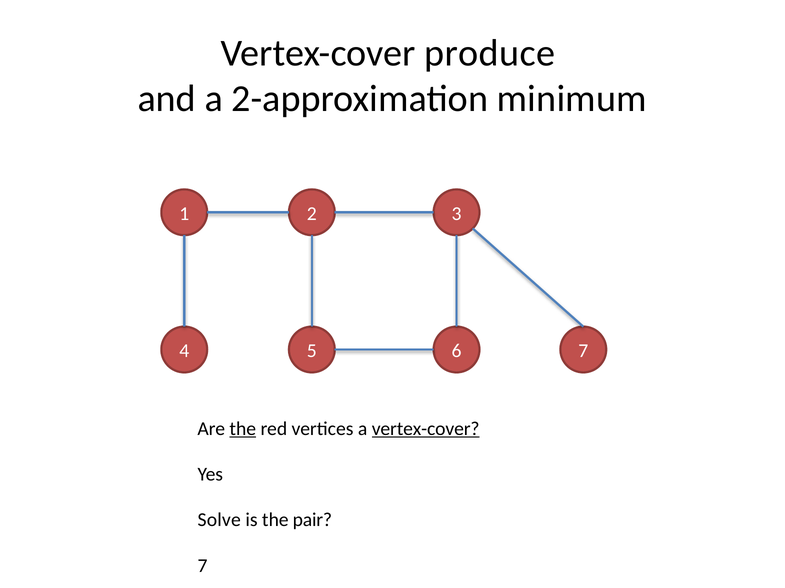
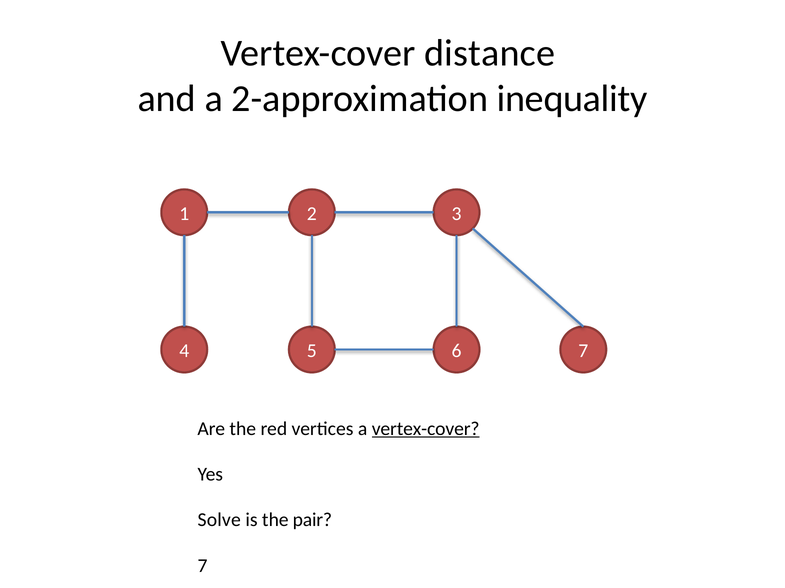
produce: produce -> distance
minimum: minimum -> inequality
the at (243, 429) underline: present -> none
